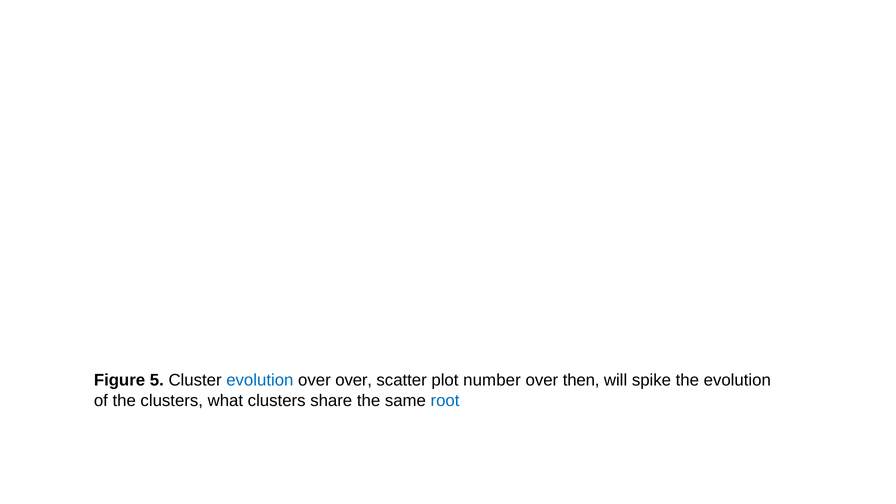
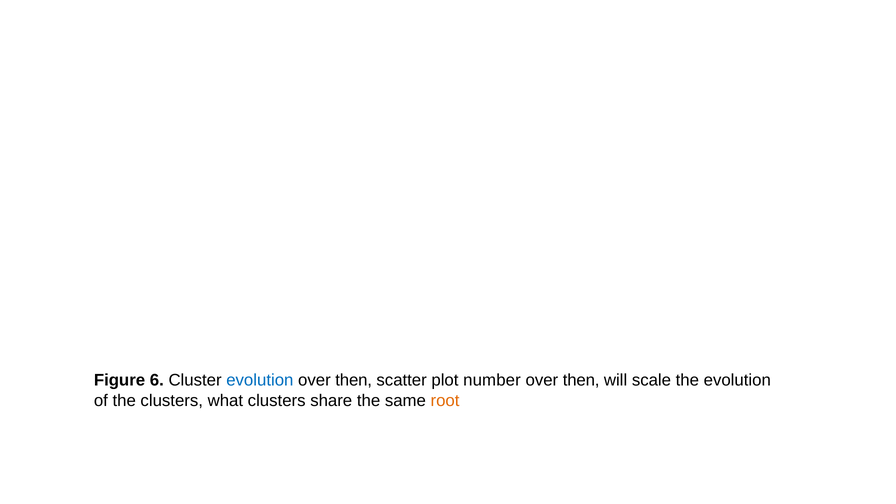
5: 5 -> 6
over at (354, 380): over -> then
spike: spike -> scale
root colour: blue -> orange
